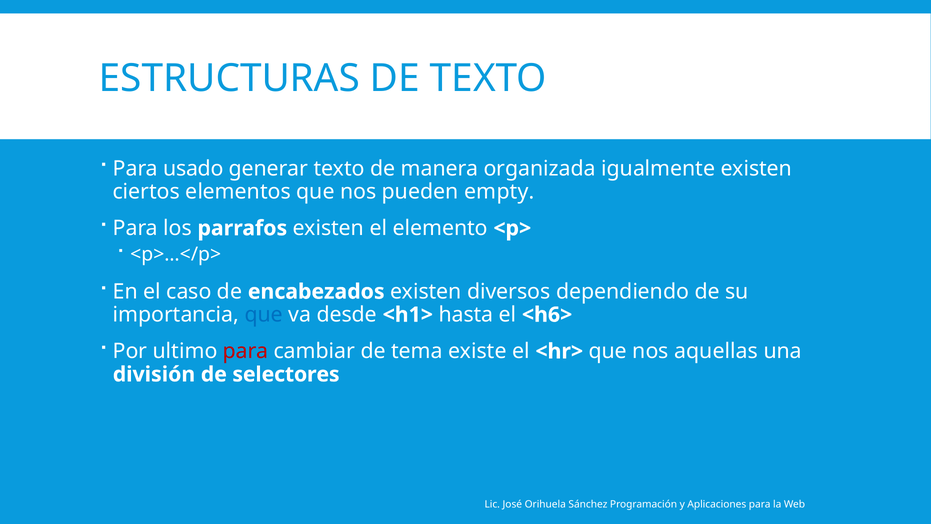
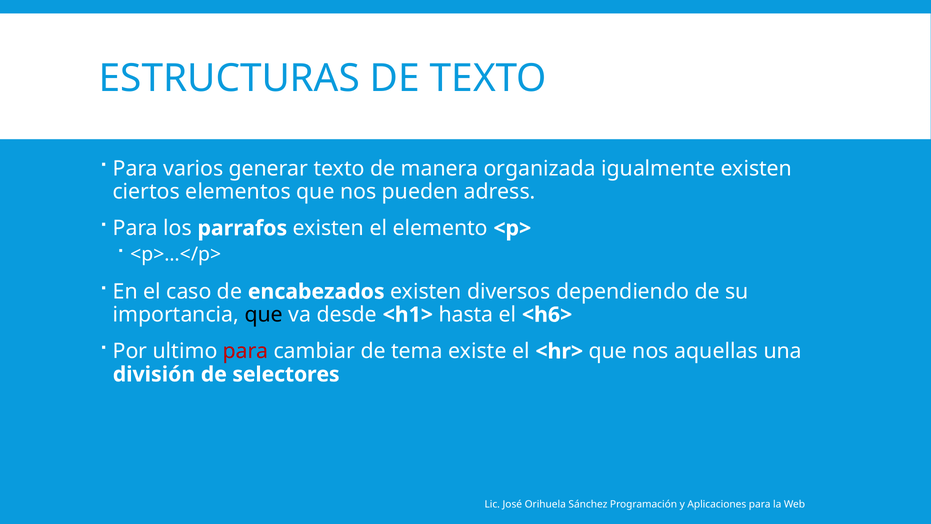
usado: usado -> varios
empty: empty -> adress
que at (264, 315) colour: blue -> black
